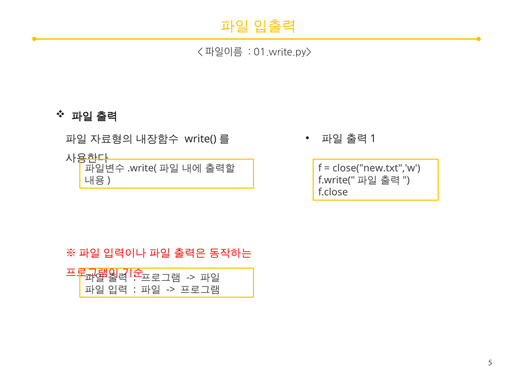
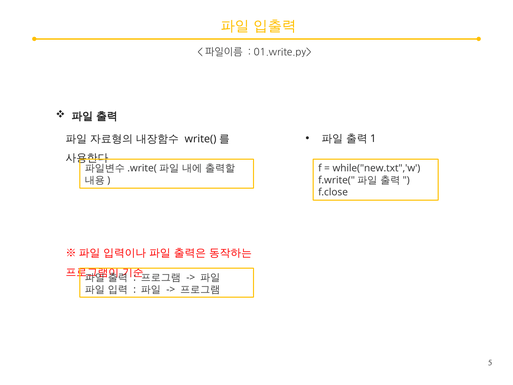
close("new.txt",'w: close("new.txt",'w -> while("new.txt",'w
